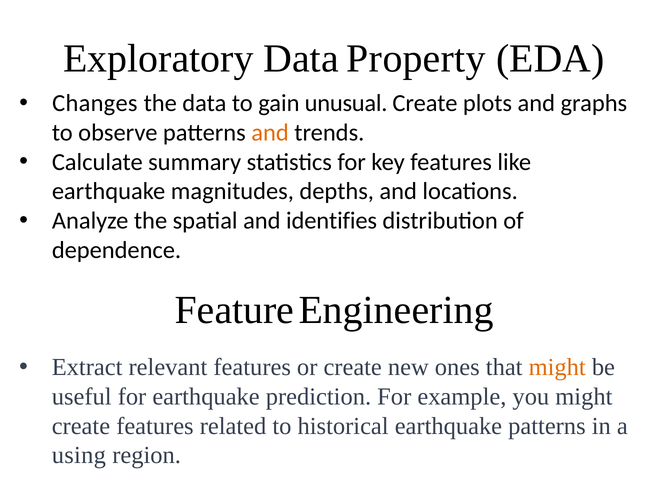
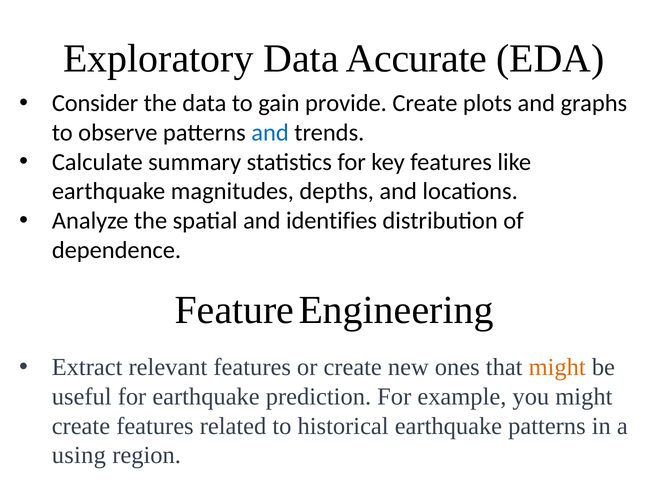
Property: Property -> Accurate
Changes: Changes -> Consider
unusual: unusual -> provide
and at (270, 133) colour: orange -> blue
